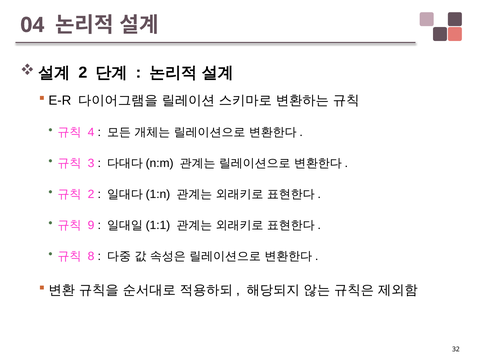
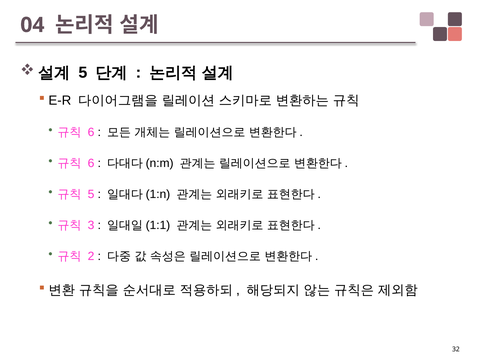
2 at (83, 73): 2 -> 5
4 at (91, 132): 4 -> 6
3 at (91, 163): 3 -> 6
2 at (91, 194): 2 -> 5
9: 9 -> 3
8: 8 -> 2
